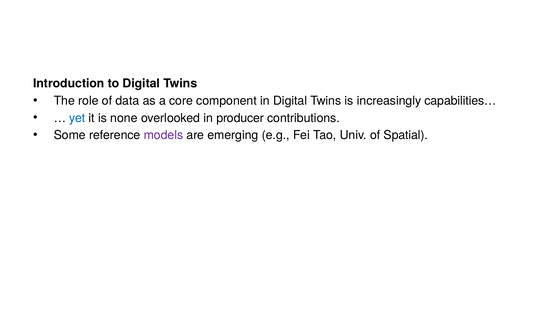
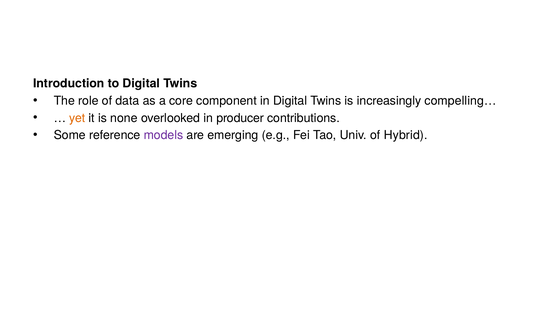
capabilities…: capabilities… -> compelling…
yet colour: blue -> orange
Spatial: Spatial -> Hybrid
